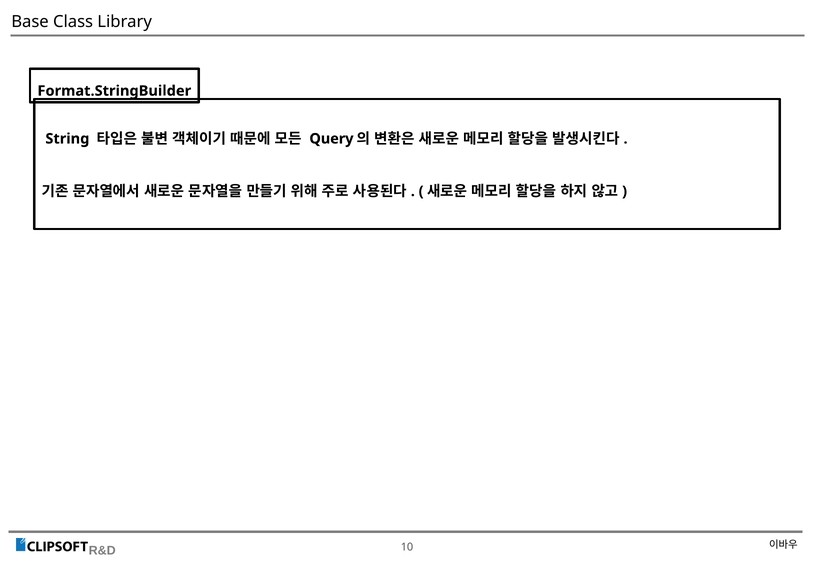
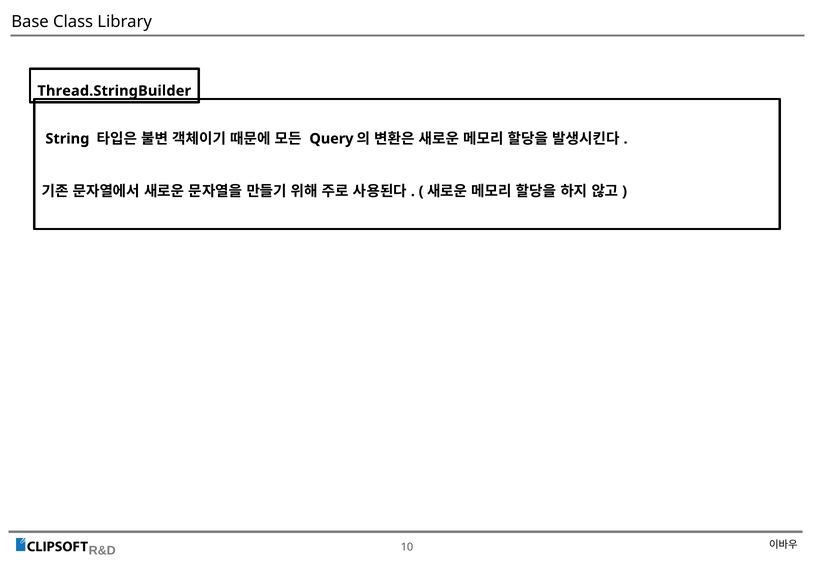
Format.StringBuilder: Format.StringBuilder -> Thread.StringBuilder
